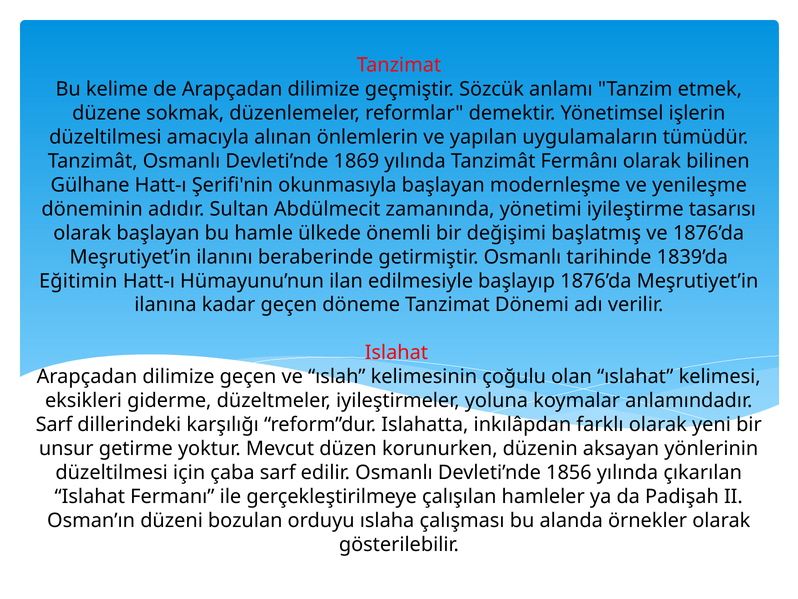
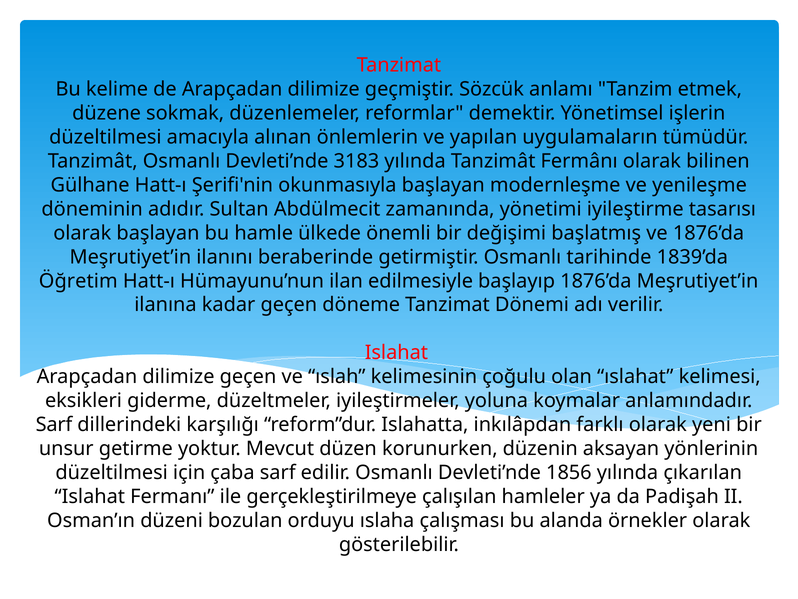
1869: 1869 -> 3183
Eğitimin: Eğitimin -> Öğretim
